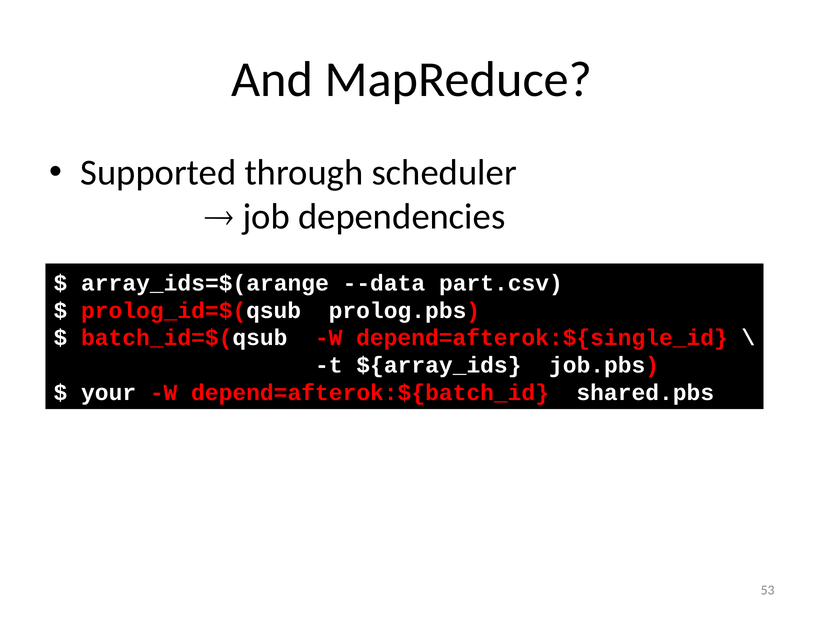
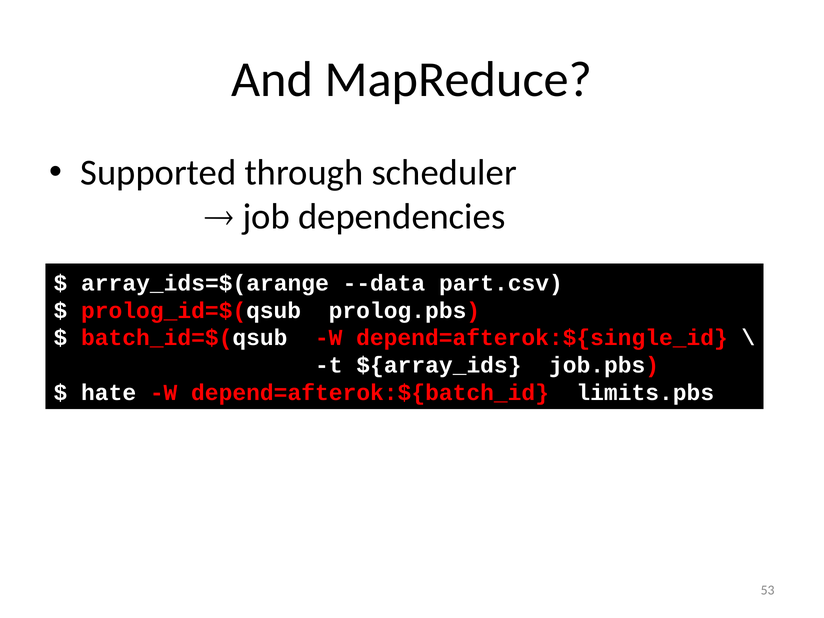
your: your -> hate
shared.pbs: shared.pbs -> limits.pbs
